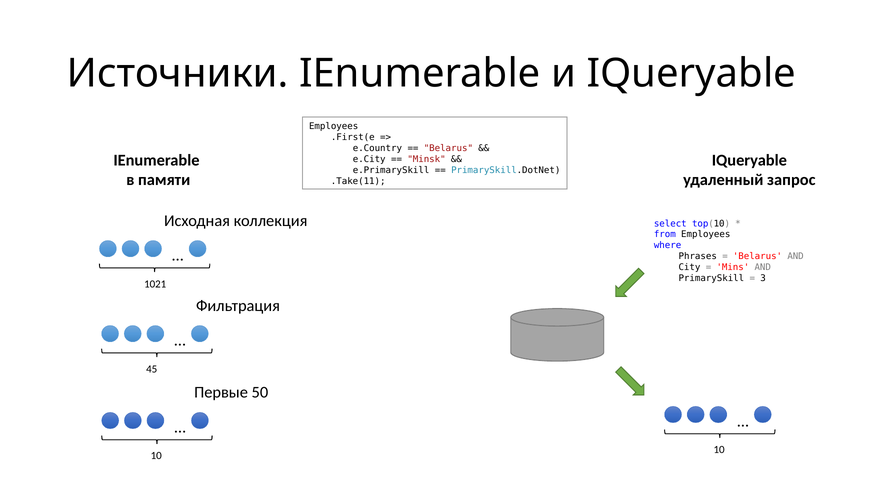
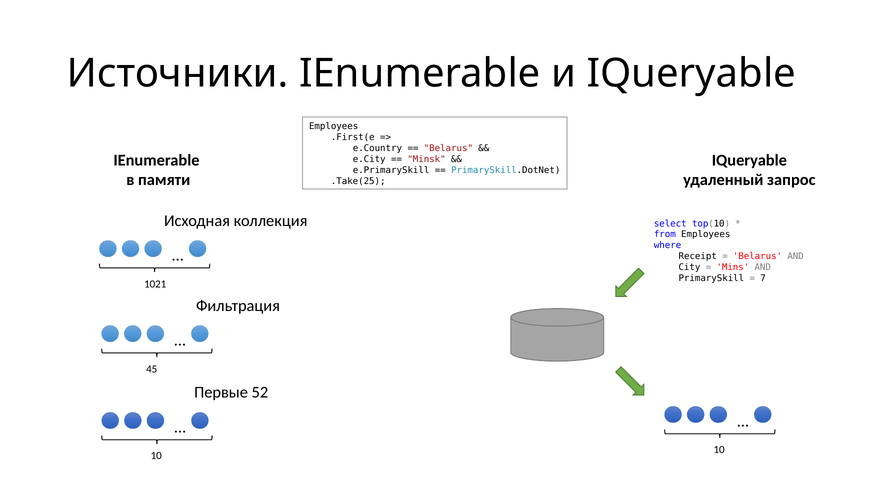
.Take(11: .Take(11 -> .Take(25
Phrases: Phrases -> Receipt
3: 3 -> 7
50: 50 -> 52
